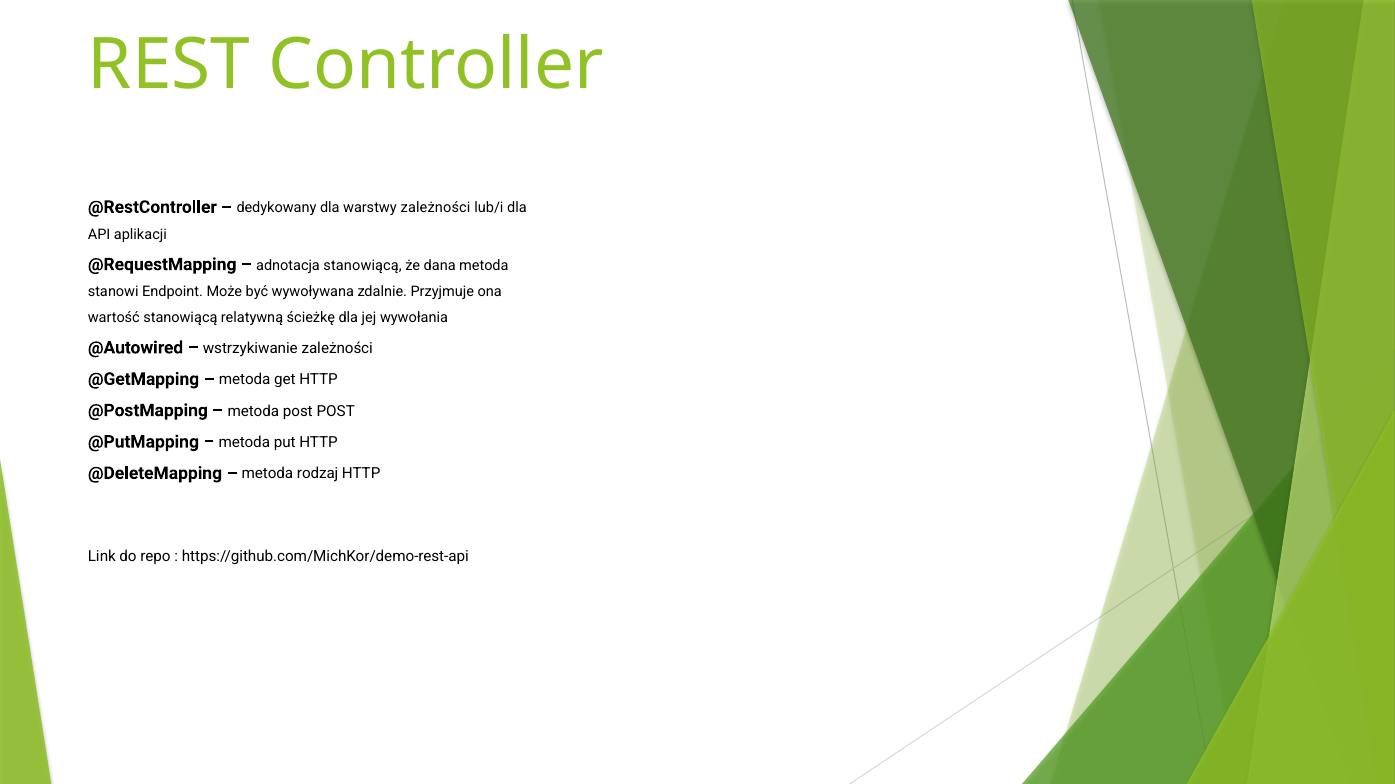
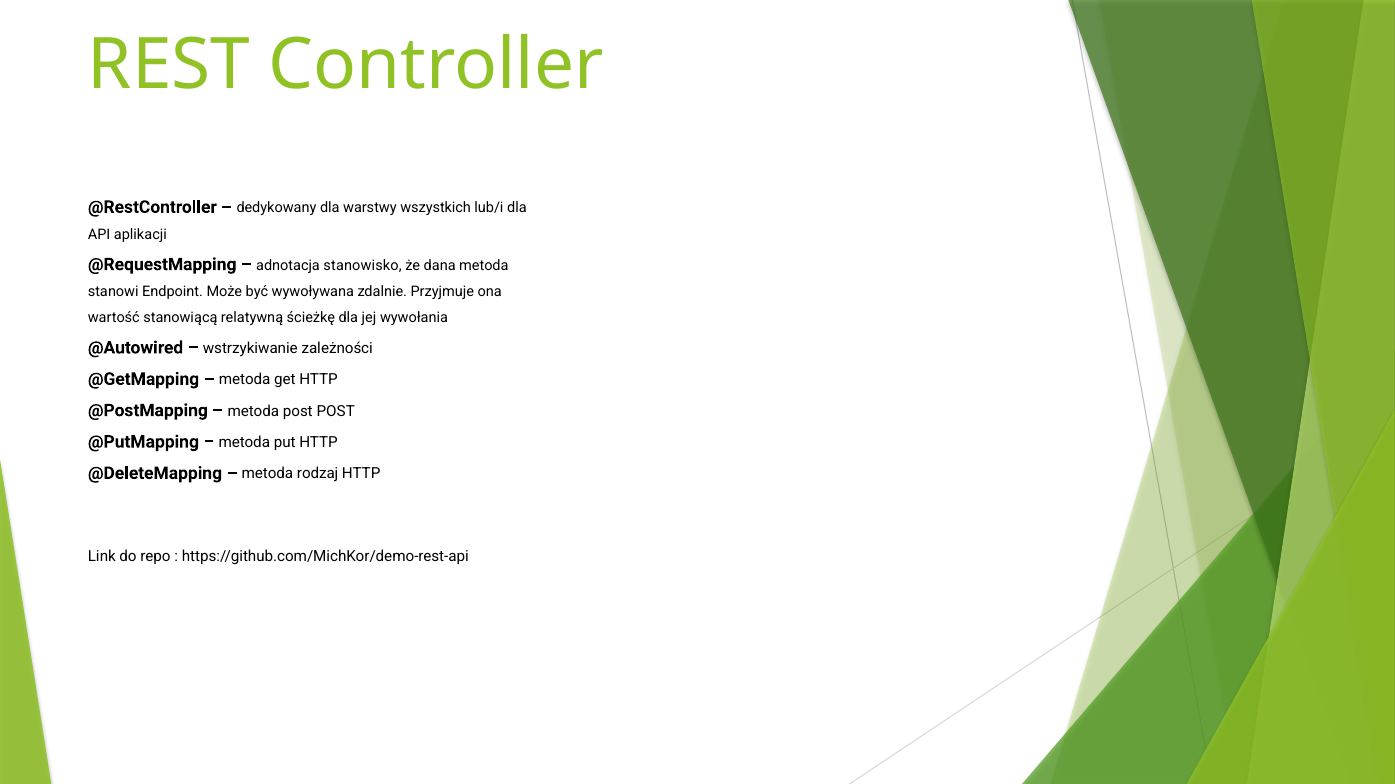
warstwy zależności: zależności -> wszystkich
adnotacja stanowiącą: stanowiącą -> stanowisko
